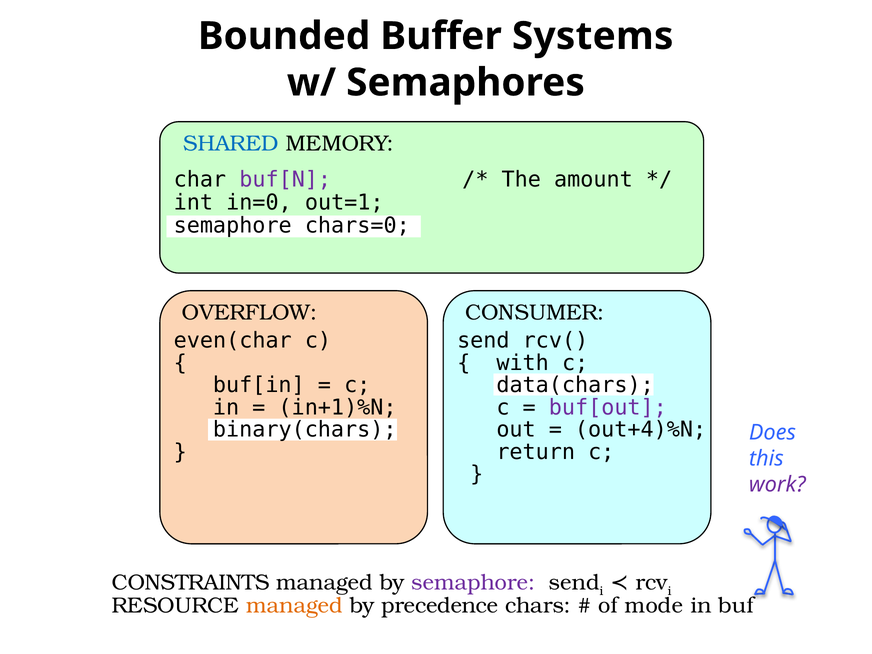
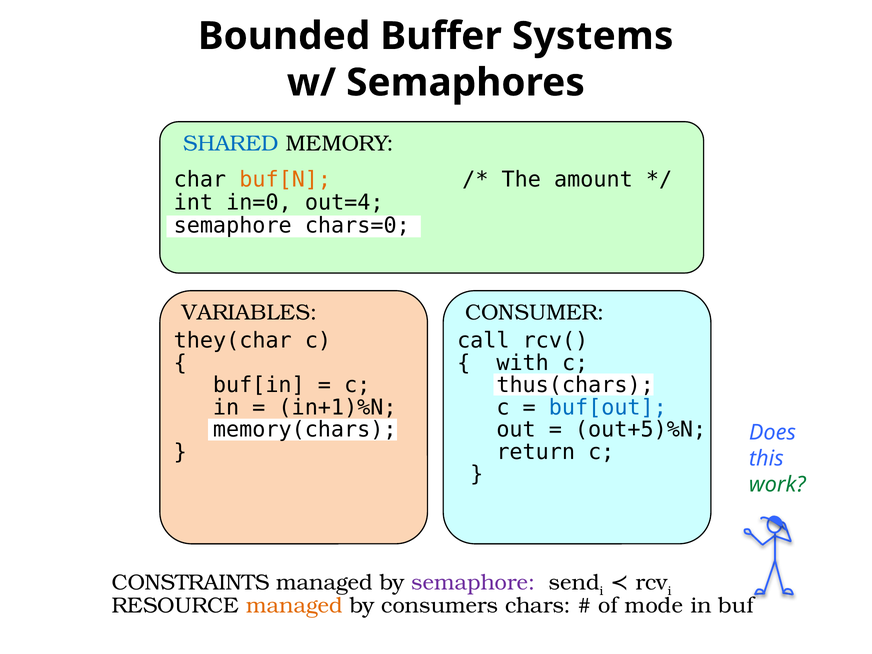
buf[N colour: purple -> orange
out=1: out=1 -> out=4
OVERFLOW: OVERFLOW -> VARIABLES
even(char: even(char -> they(char
send at (483, 341): send -> call
data(chars: data(chars -> thus(chars
buf[out colour: purple -> blue
binary(chars: binary(chars -> memory(chars
out+4)%N: out+4)%N -> out+5)%N
work colour: purple -> green
precedence: precedence -> consumers
